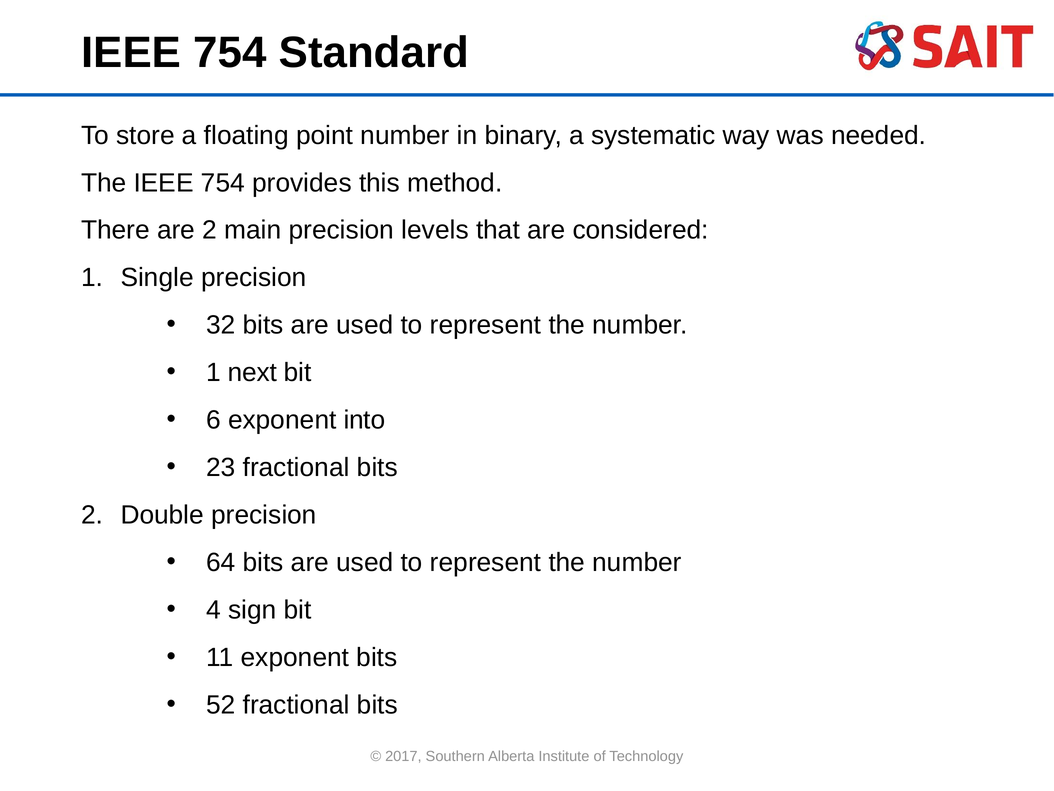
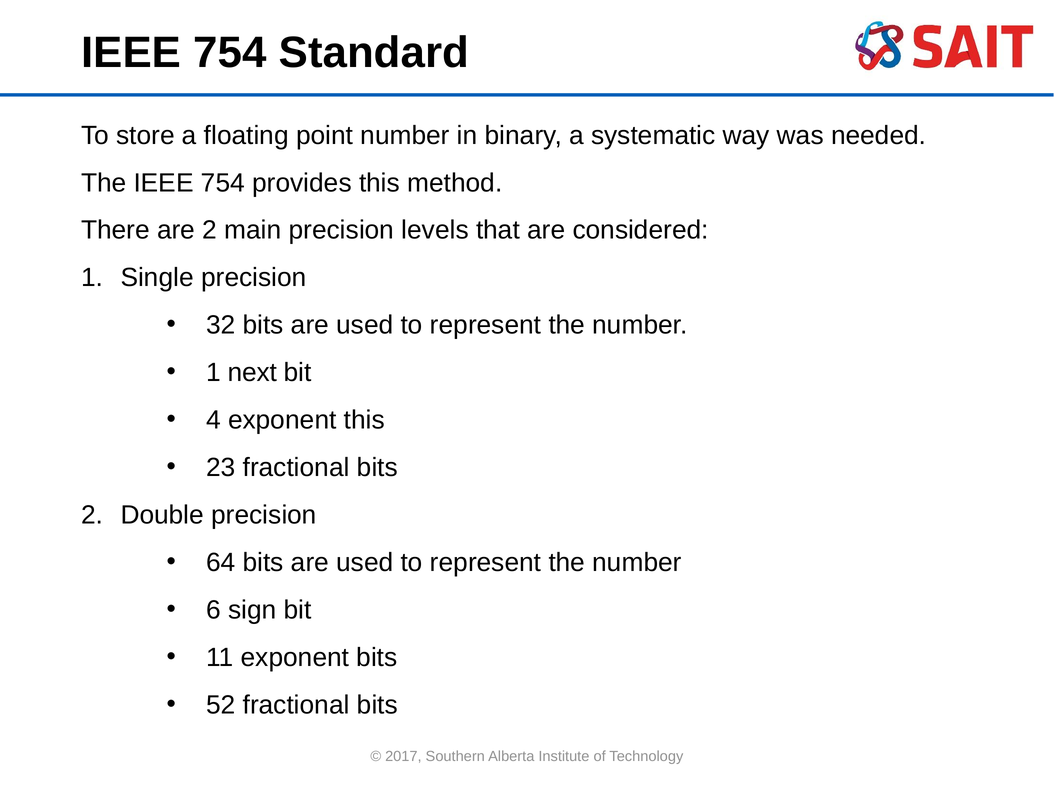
6: 6 -> 4
exponent into: into -> this
4: 4 -> 6
